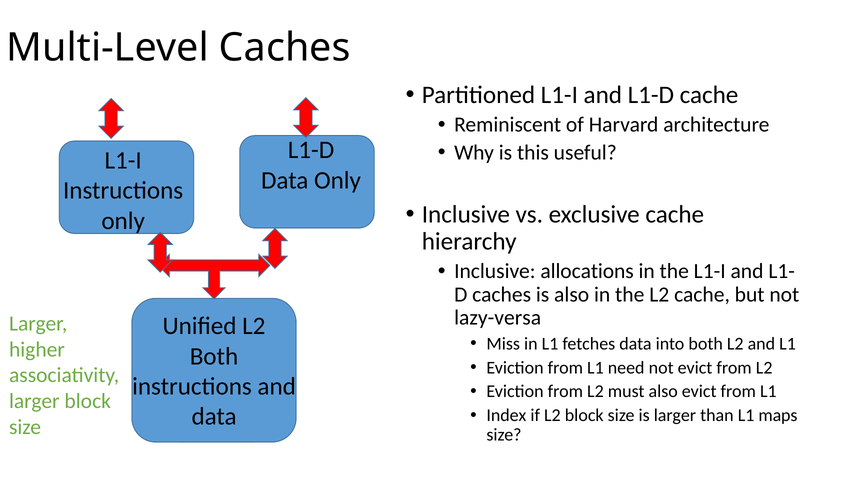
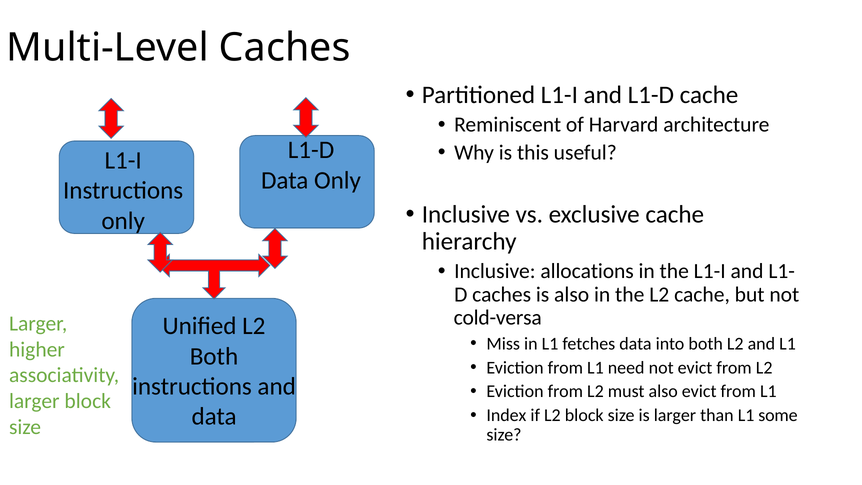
lazy-versa: lazy-versa -> cold-versa
maps: maps -> some
